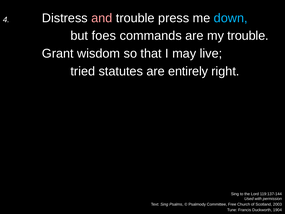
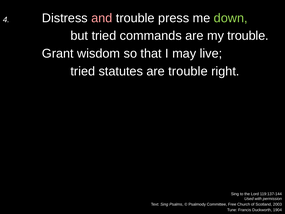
down colour: light blue -> light green
but foes: foes -> tried
are entirely: entirely -> trouble
